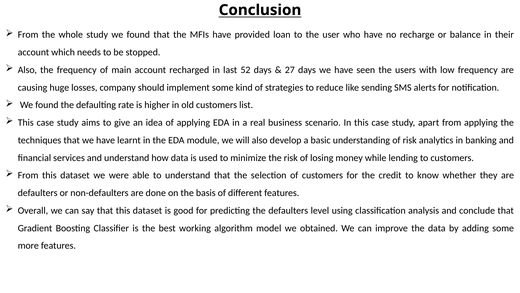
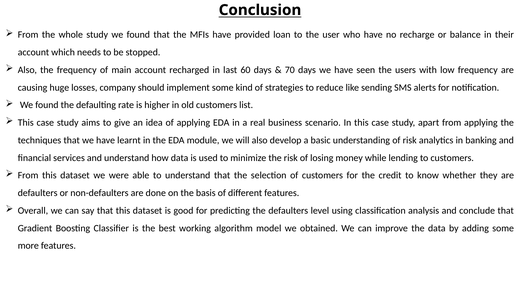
52: 52 -> 60
27: 27 -> 70
